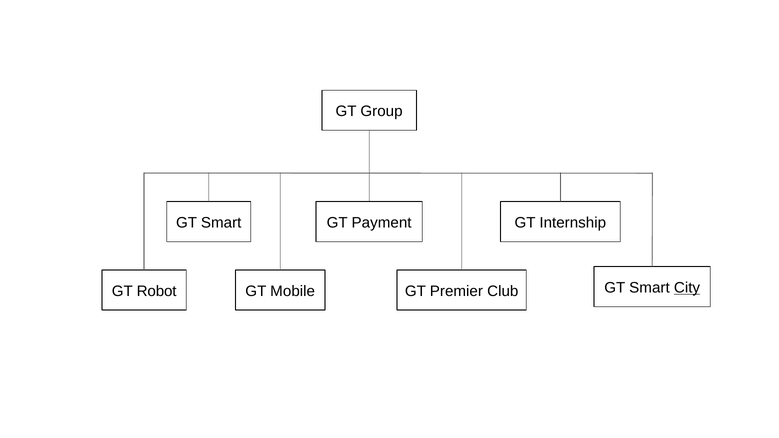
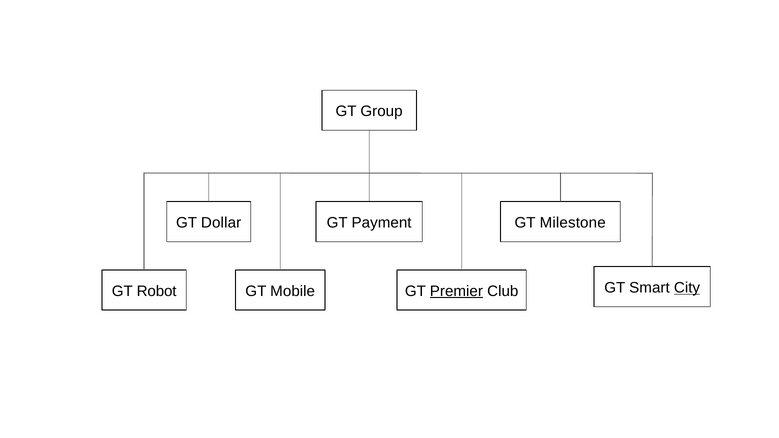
Smart at (221, 223): Smart -> Dollar
Internship: Internship -> Milestone
Premier underline: none -> present
